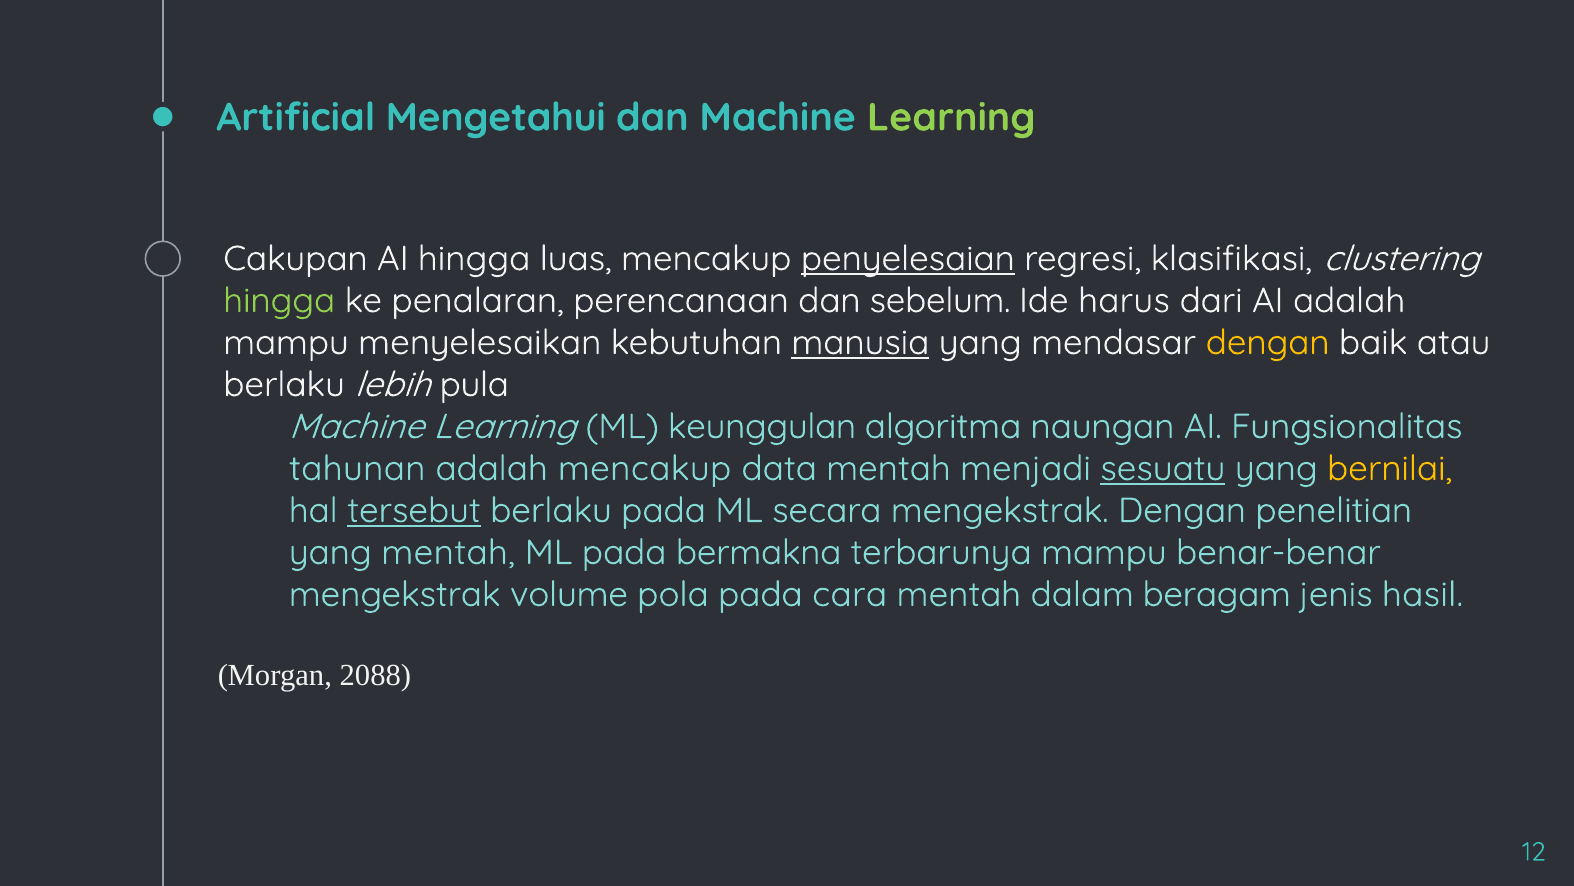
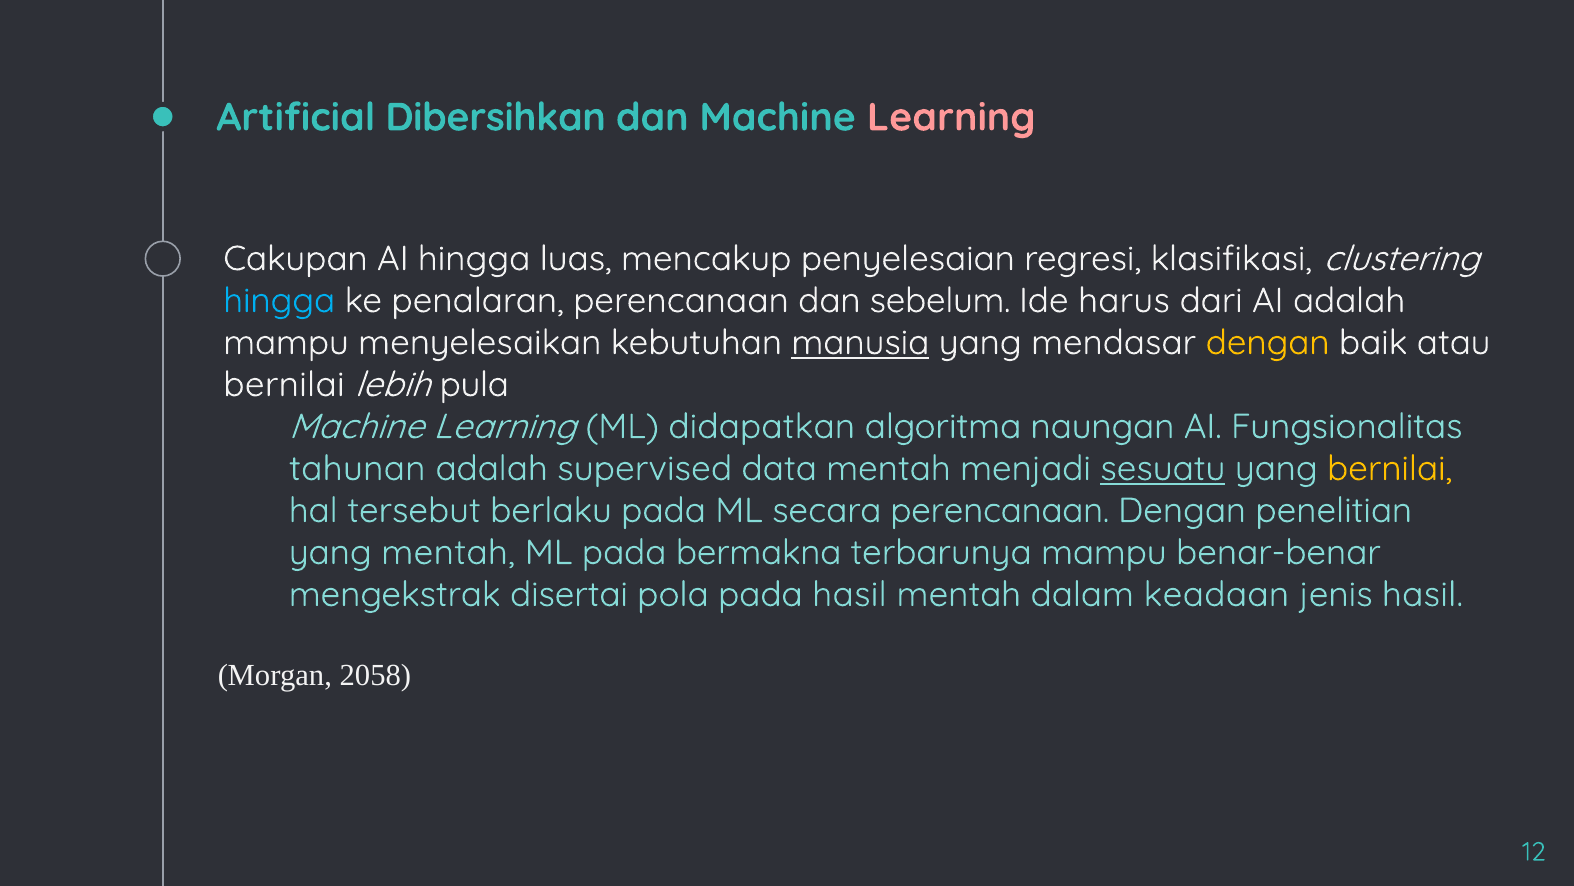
Mengetahui: Mengetahui -> Dibersihkan
Learning at (951, 117) colour: light green -> pink
penyelesaian underline: present -> none
hingga at (279, 300) colour: light green -> light blue
berlaku at (284, 384): berlaku -> bernilai
keunggulan: keunggulan -> didapatkan
adalah mencakup: mencakup -> supervised
tersebut underline: present -> none
secara mengekstrak: mengekstrak -> perencanaan
volume: volume -> disertai
pada cara: cara -> hasil
beragam: beragam -> keadaan
2088: 2088 -> 2058
